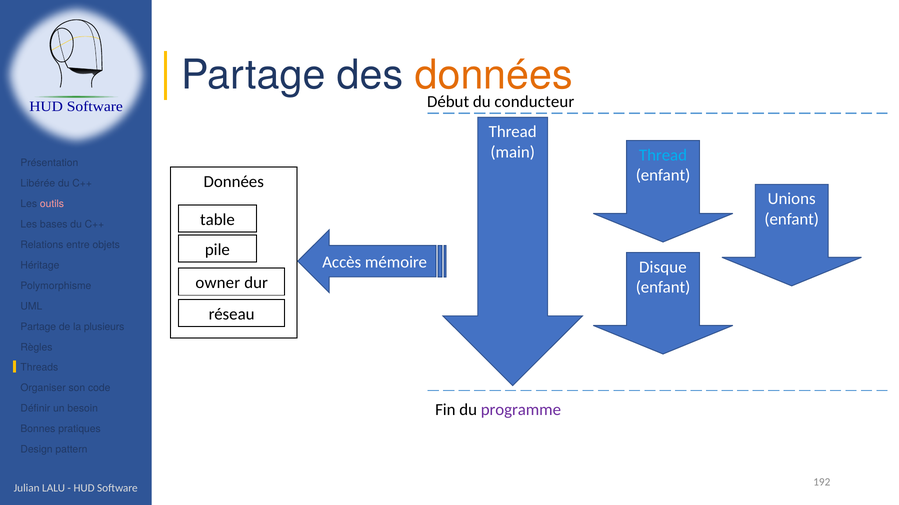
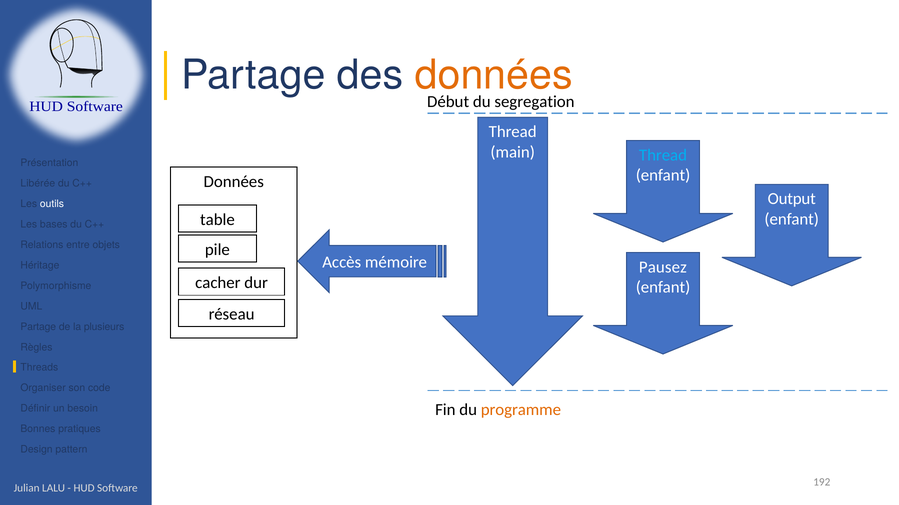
conducteur: conducteur -> segregation
Unions: Unions -> Output
outils colour: pink -> white
Disque: Disque -> Pausez
owner: owner -> cacher
programme colour: purple -> orange
